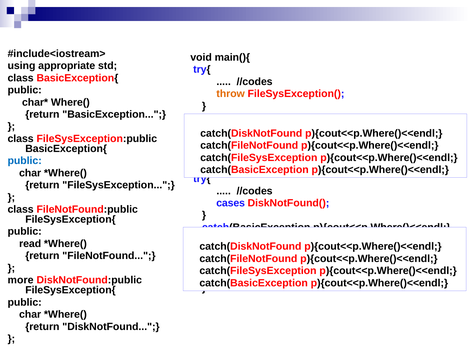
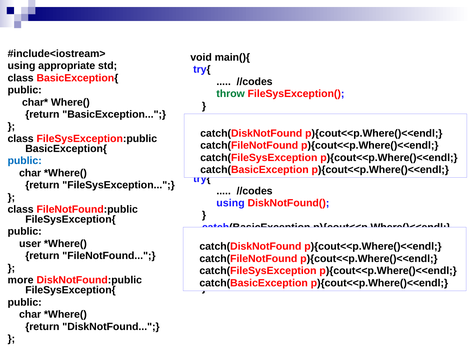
throw colour: orange -> green
cases at (231, 203): cases -> using
read: read -> user
